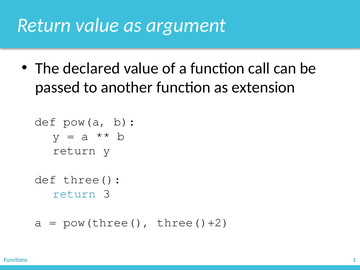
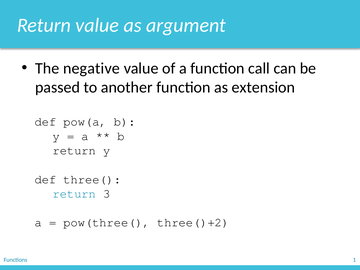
declared: declared -> negative
